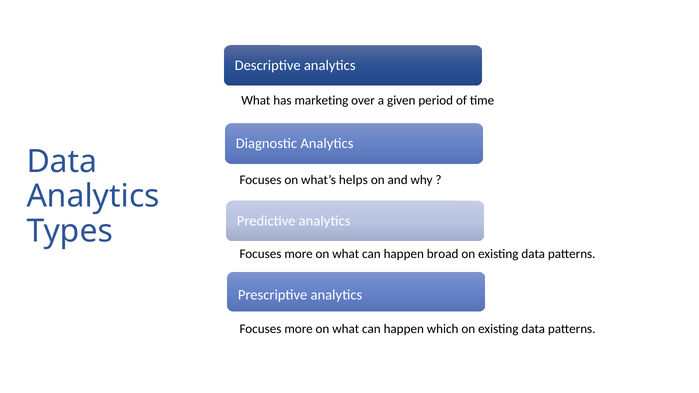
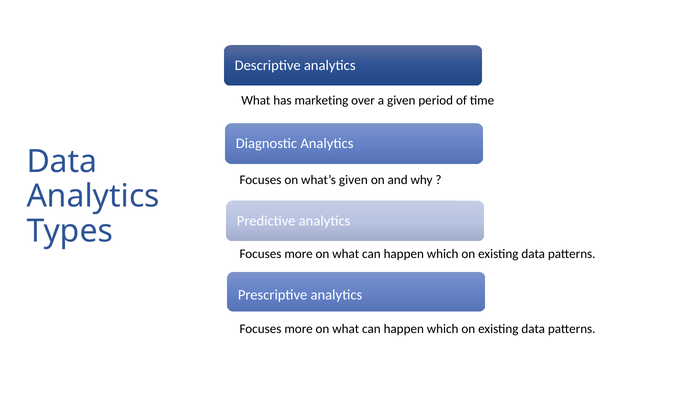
what’s helps: helps -> given
broad at (443, 254): broad -> which
